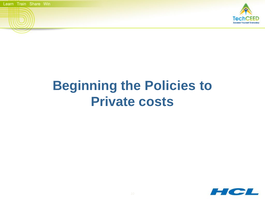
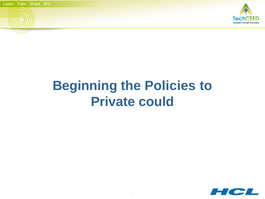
costs: costs -> could
